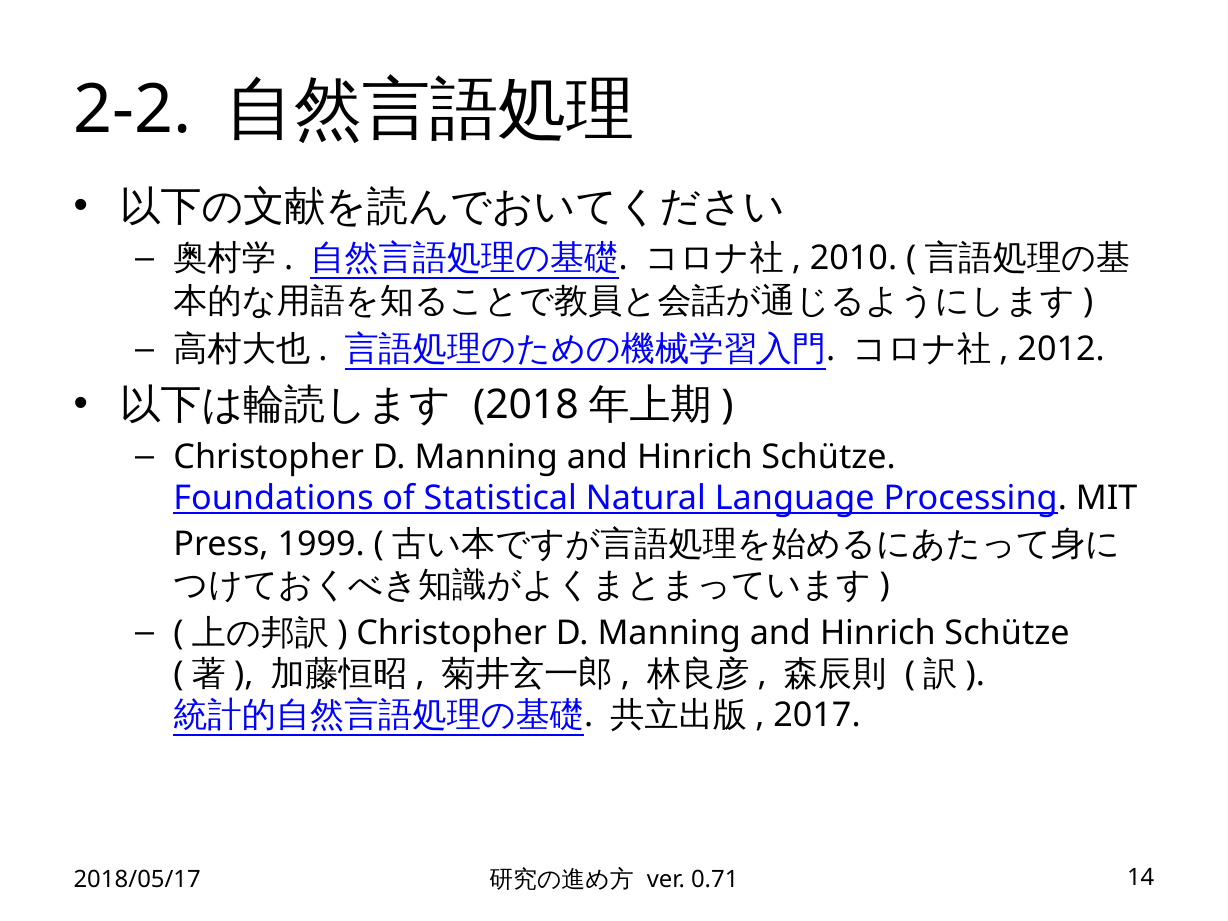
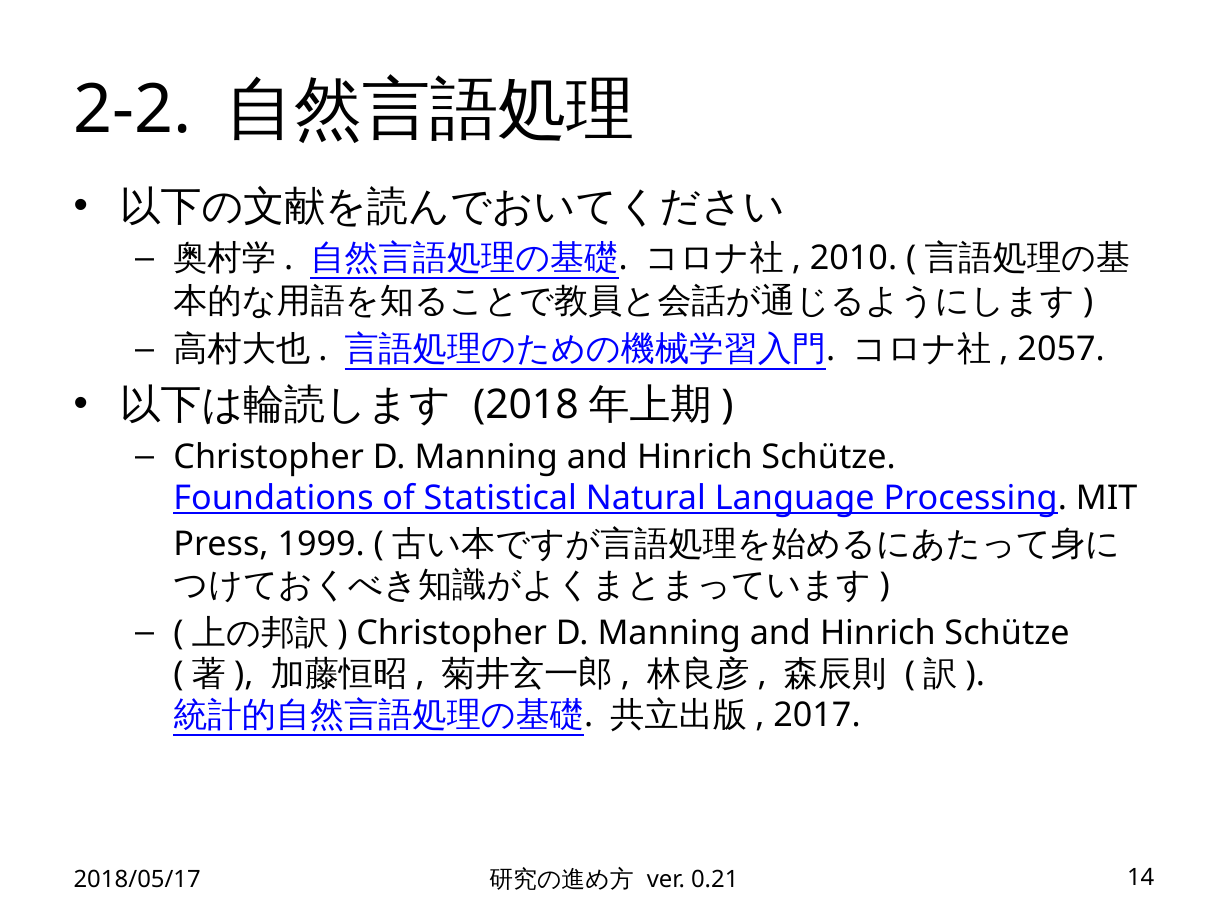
2012: 2012 -> 2057
0.71: 0.71 -> 0.21
